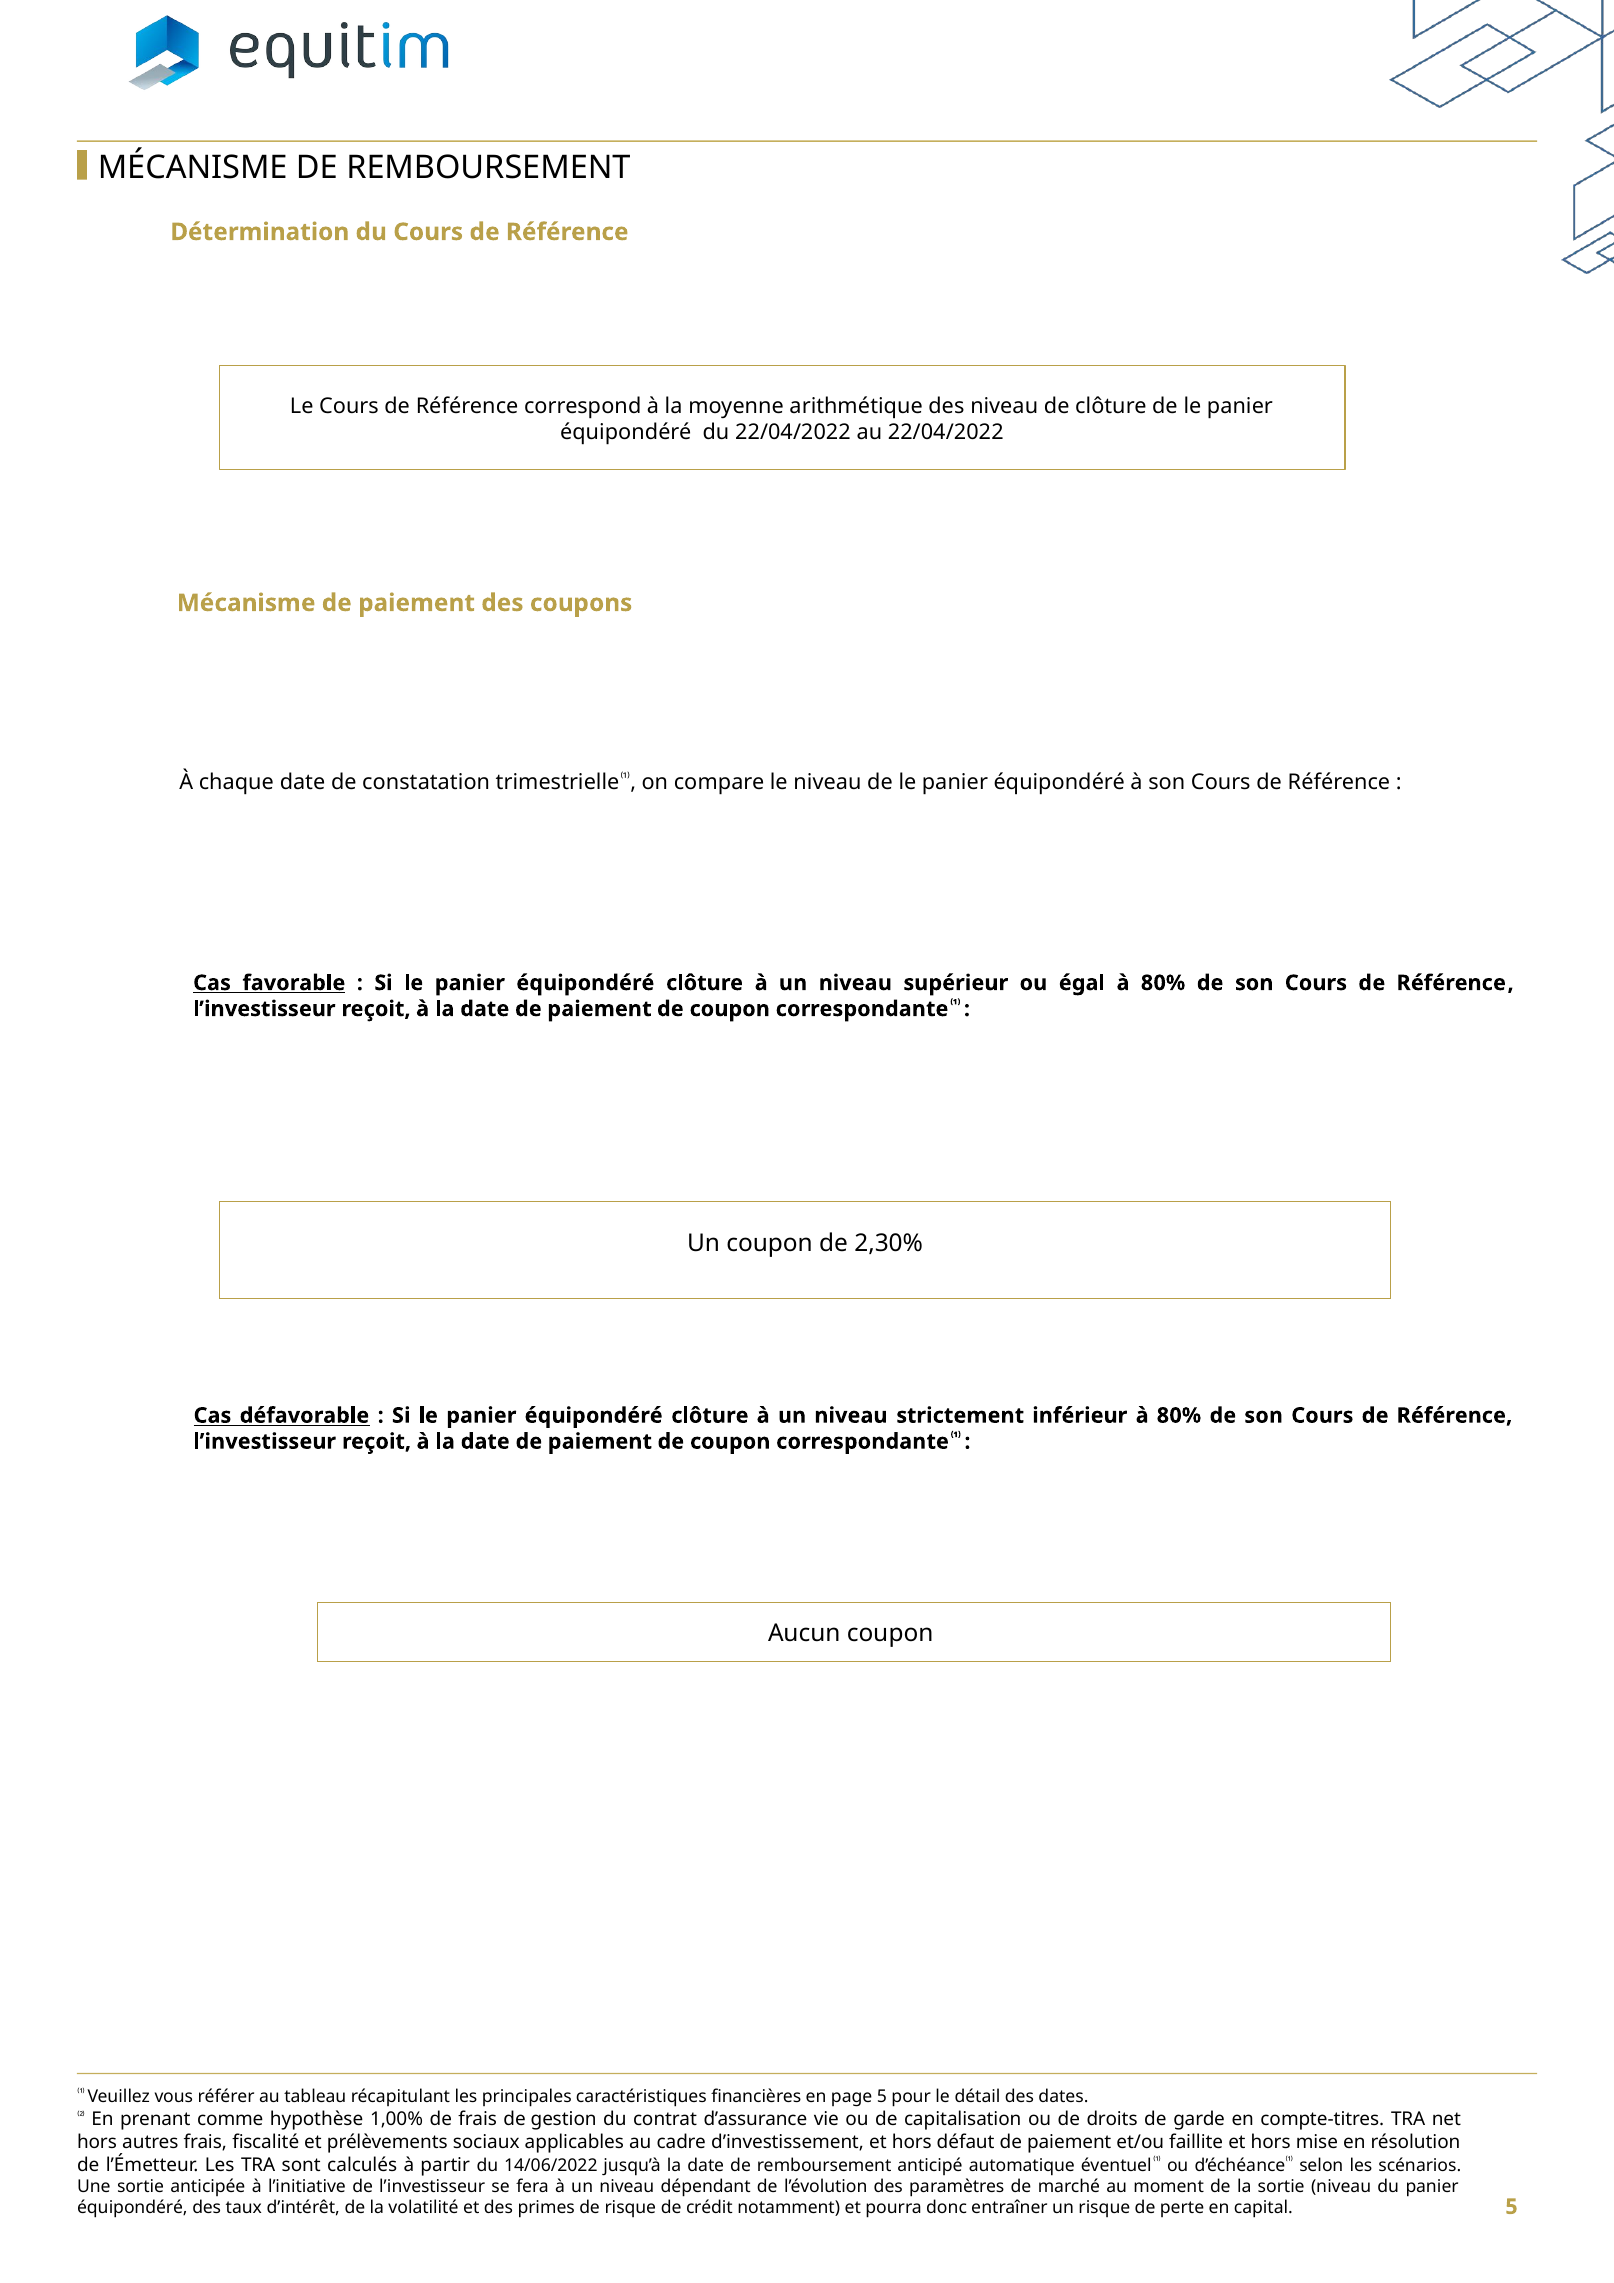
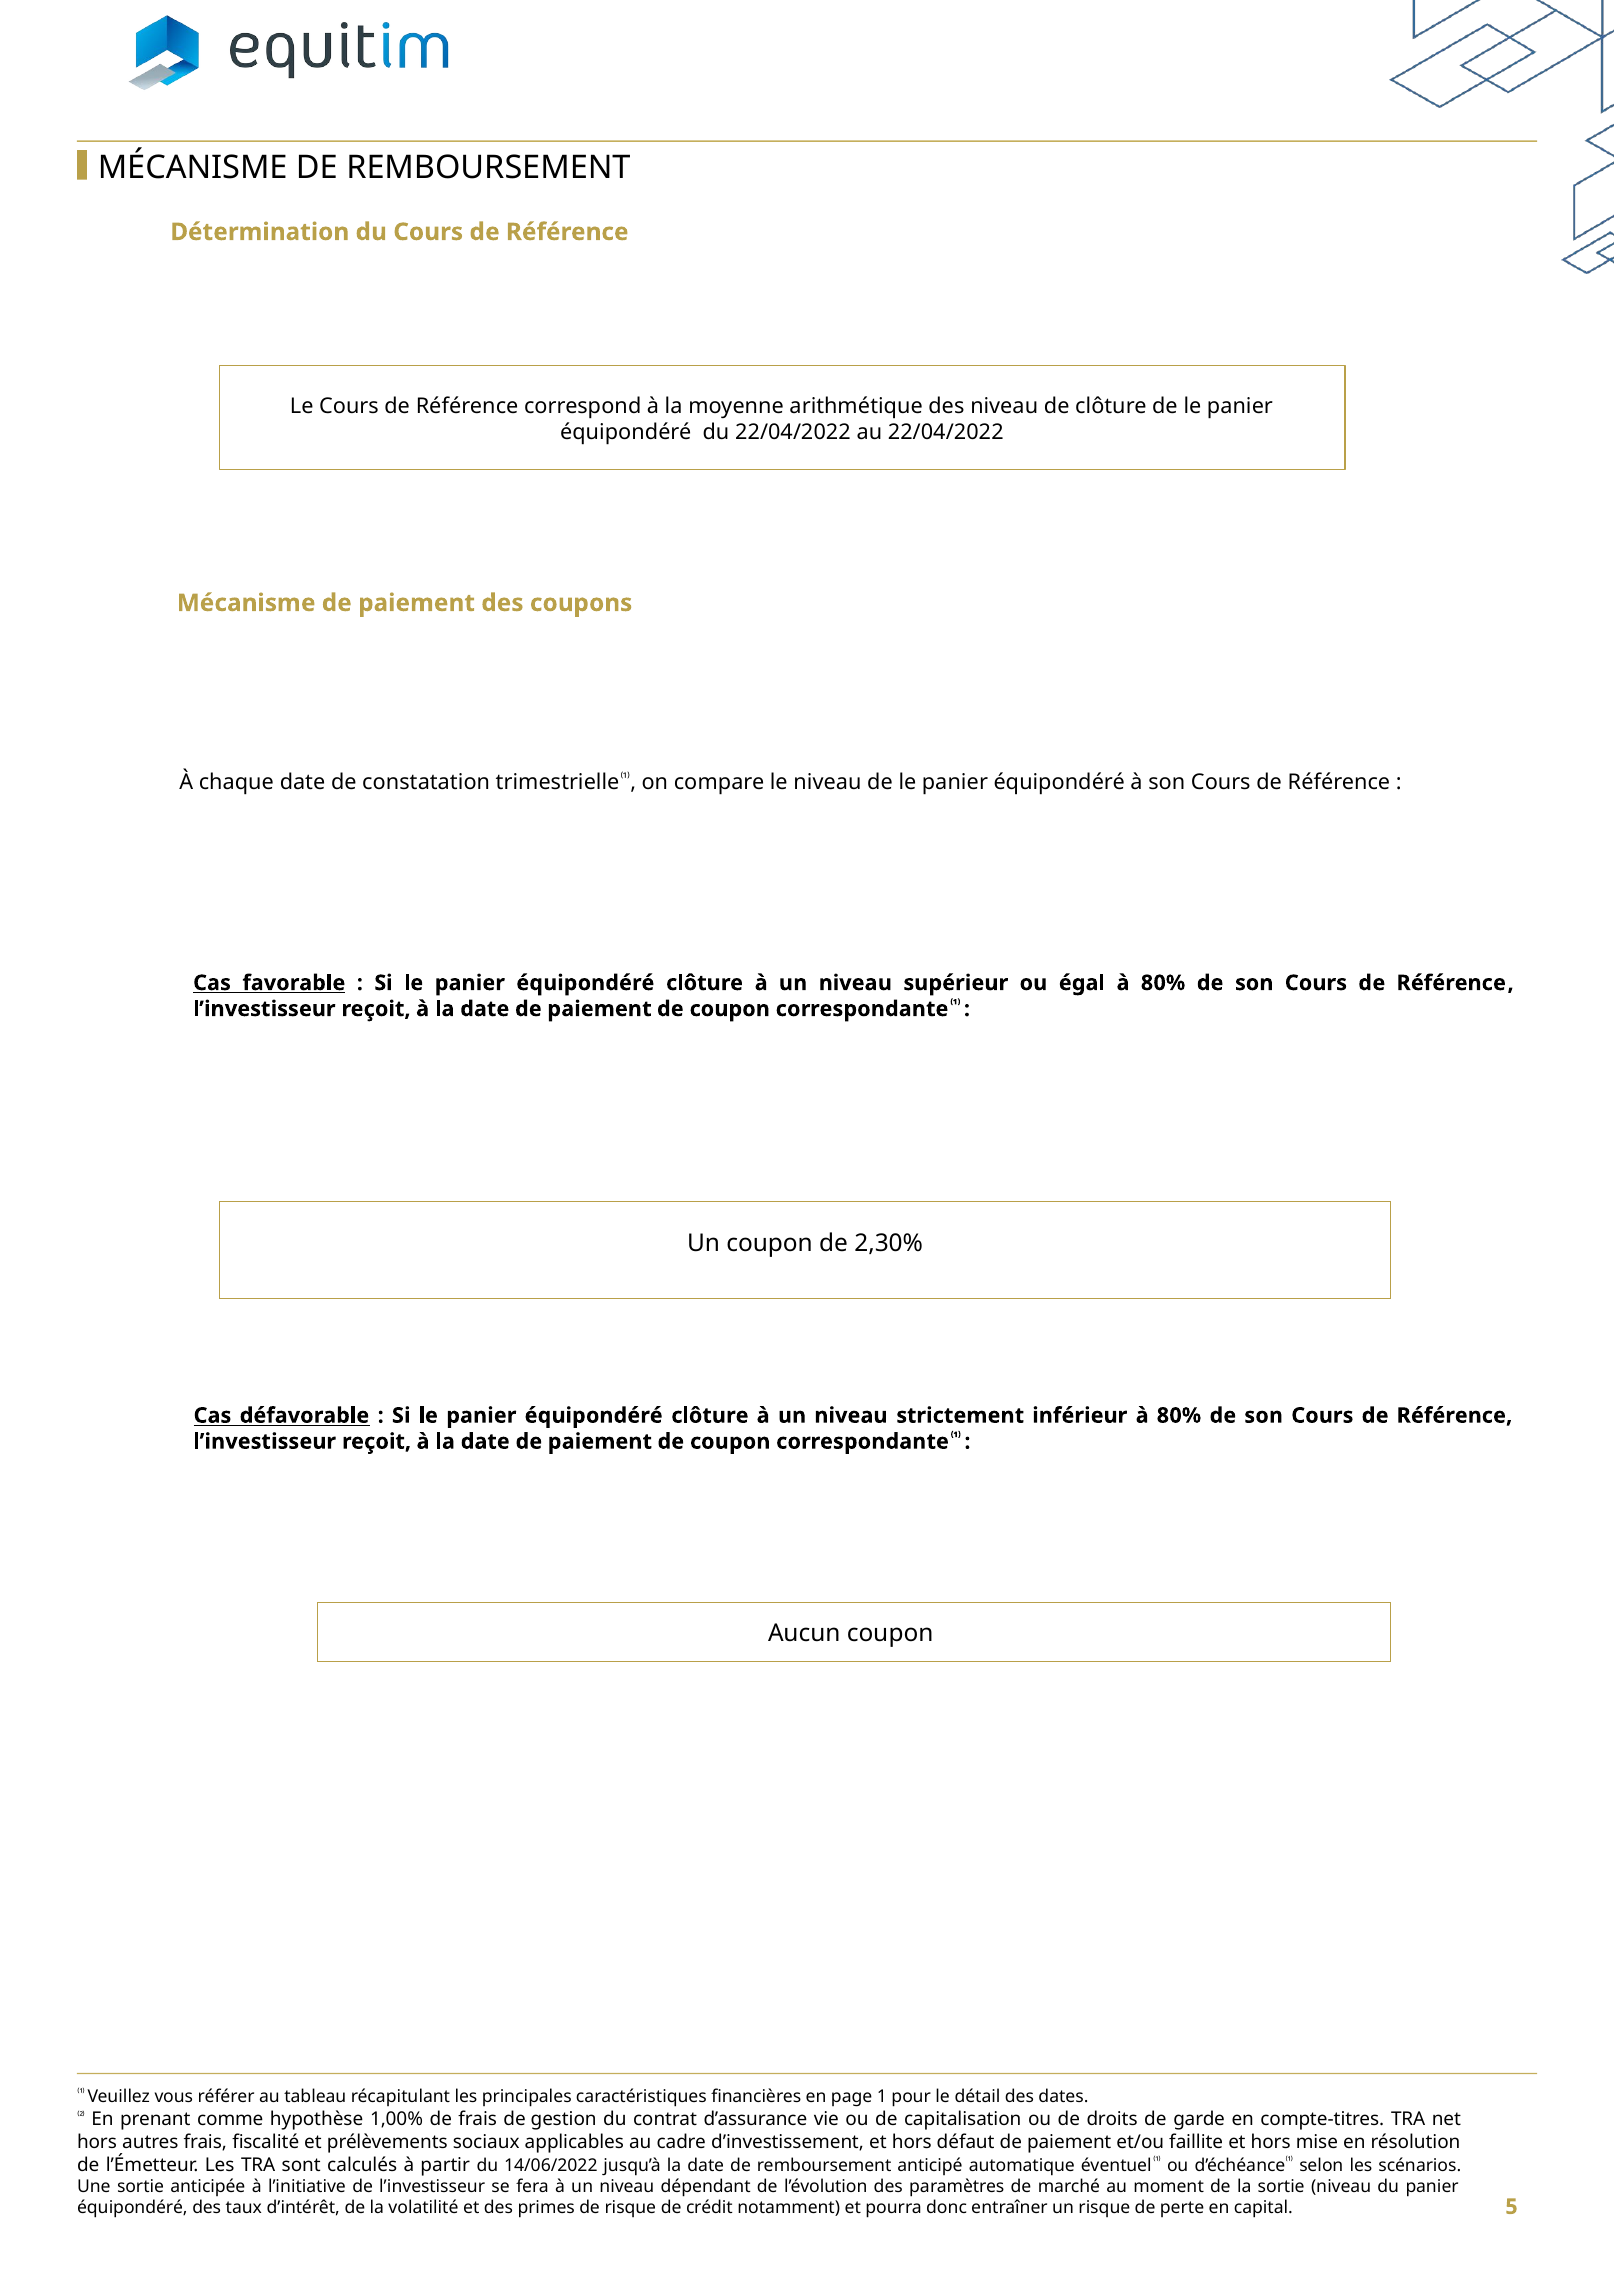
page 5: 5 -> 1
